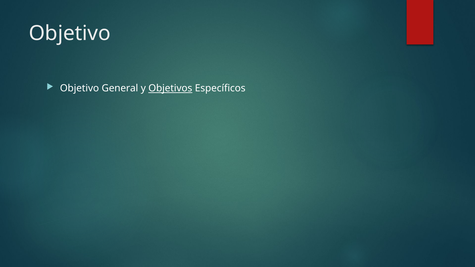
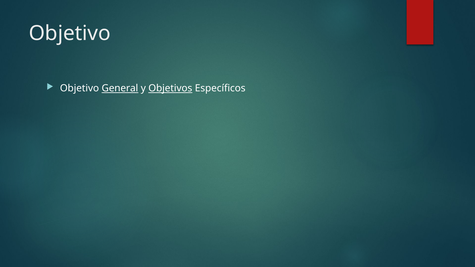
General underline: none -> present
